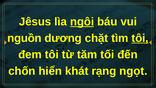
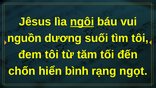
chặt: chặt -> suối
tôi at (140, 38) underline: present -> none
khát: khát -> bình
